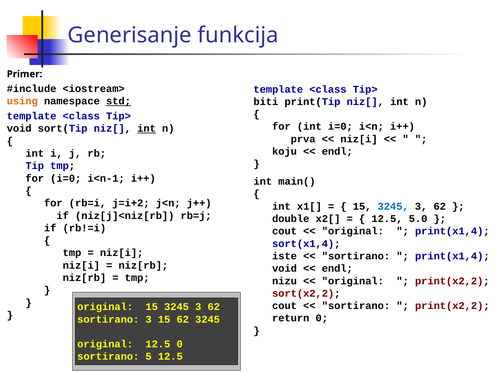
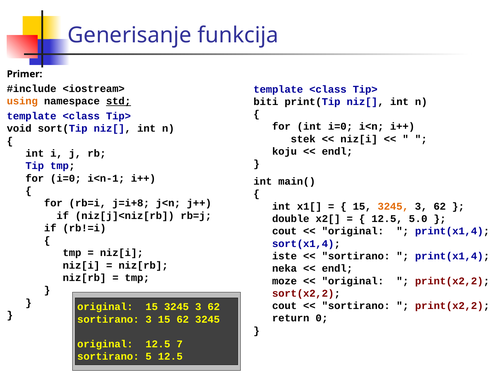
int at (147, 128) underline: present -> none
prva: prva -> stek
j=i+2: j=i+2 -> j=i+8
3245 at (393, 206) colour: blue -> orange
void at (285, 268): void -> neka
nizu: nizu -> moze
12.5 0: 0 -> 7
